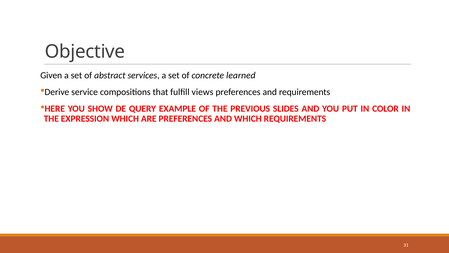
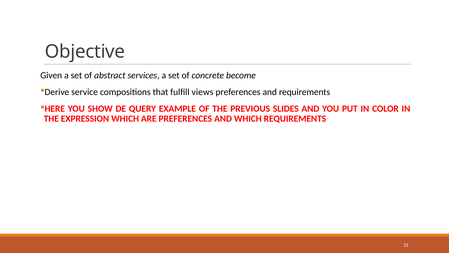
learned: learned -> become
